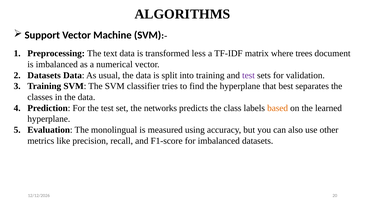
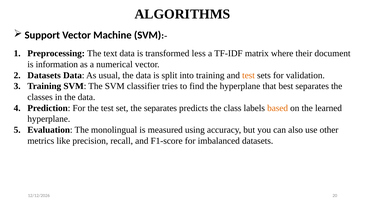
trees: trees -> their
is imbalanced: imbalanced -> information
test at (248, 75) colour: purple -> orange
the networks: networks -> separates
